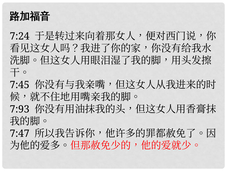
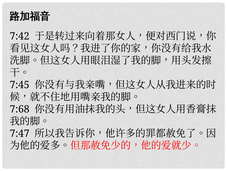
7:24: 7:24 -> 7:42
7:93: 7:93 -> 7:68
